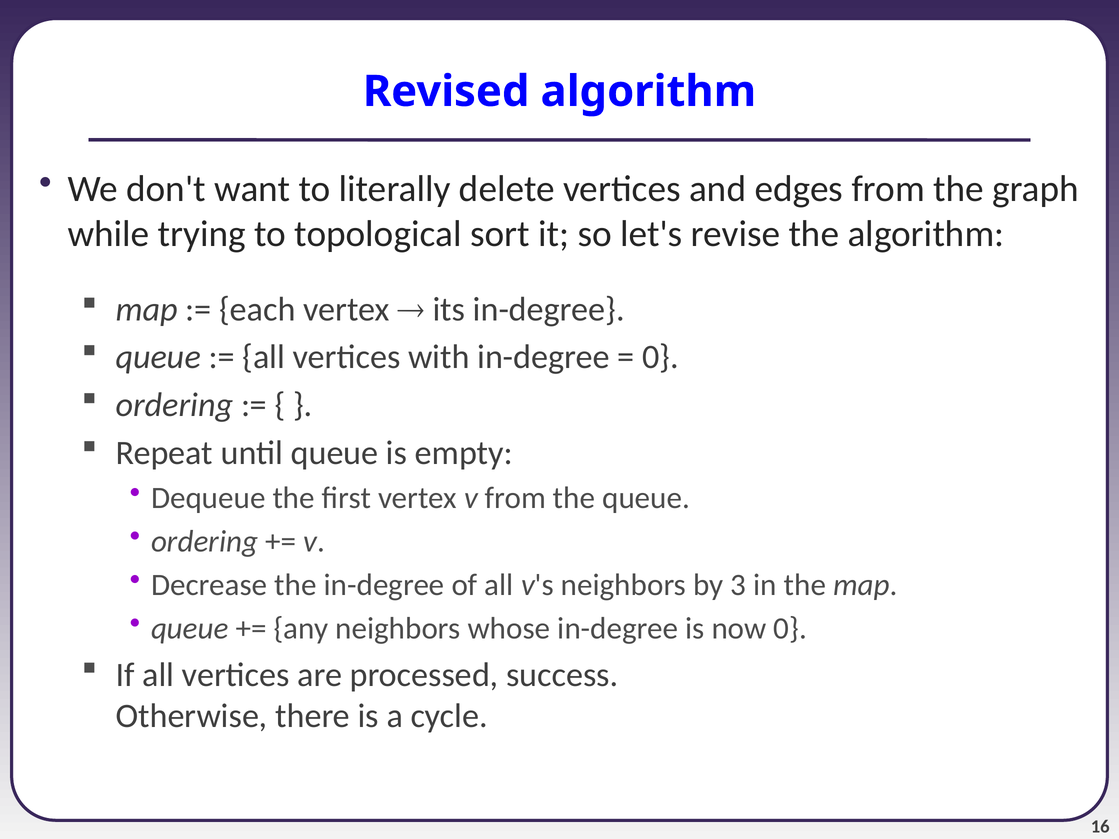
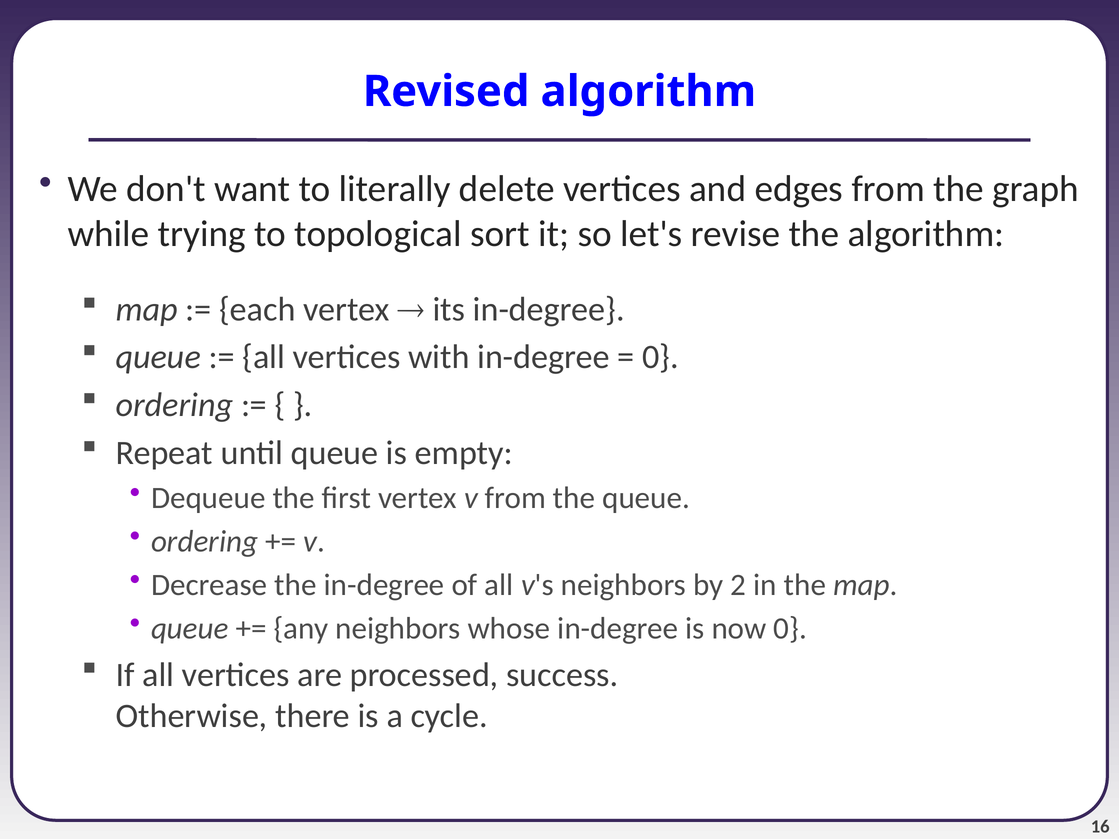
3: 3 -> 2
